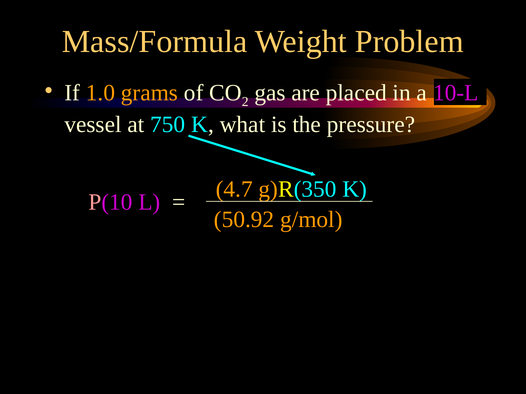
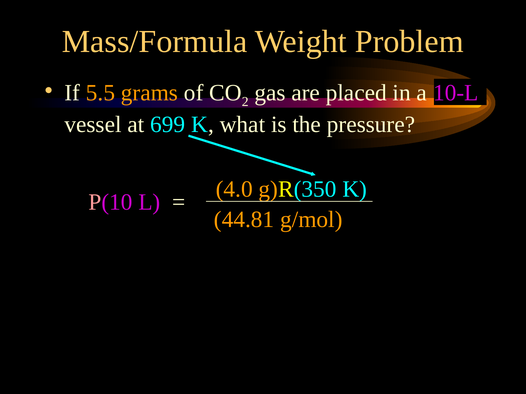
1.0: 1.0 -> 5.5
750: 750 -> 699
4.7: 4.7 -> 4.0
50.92: 50.92 -> 44.81
